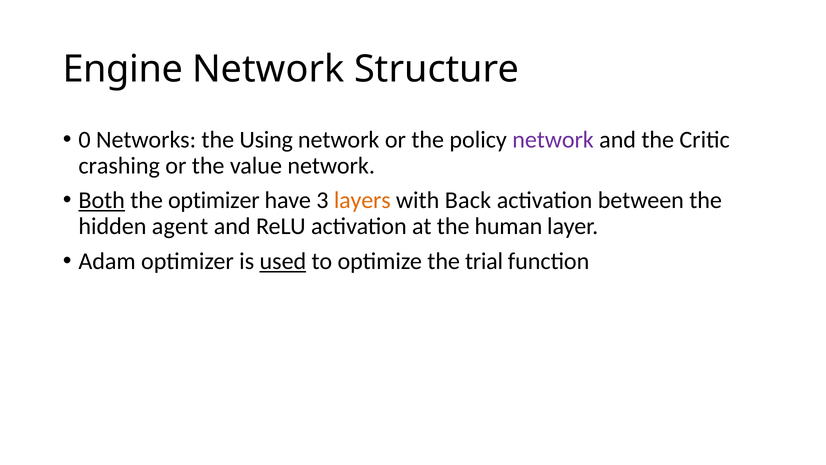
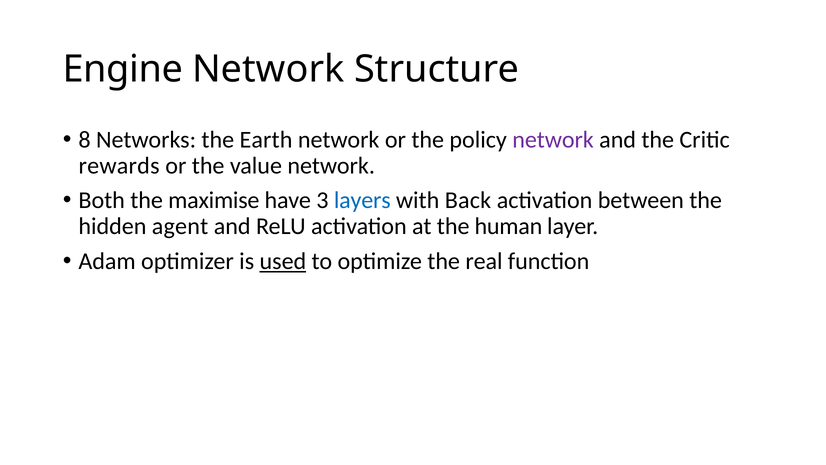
0: 0 -> 8
Using: Using -> Earth
crashing: crashing -> rewards
Both underline: present -> none
the optimizer: optimizer -> maximise
layers colour: orange -> blue
trial: trial -> real
